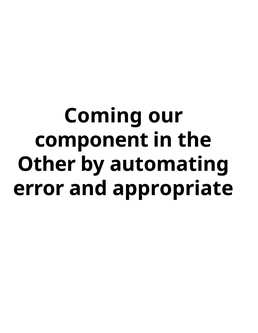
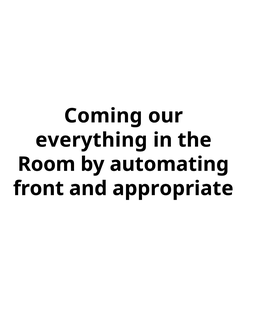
component: component -> everything
Other: Other -> Room
error: error -> front
